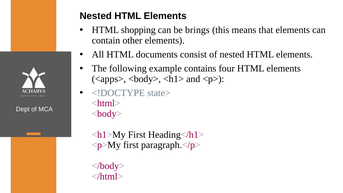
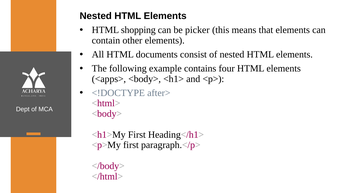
brings: brings -> picker
state>: state> -> after>
